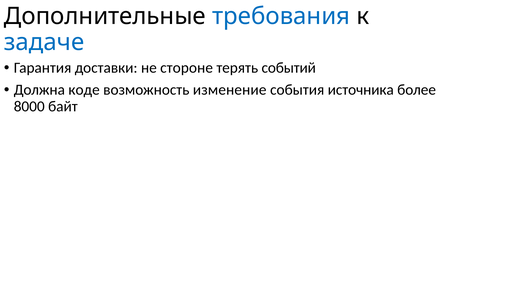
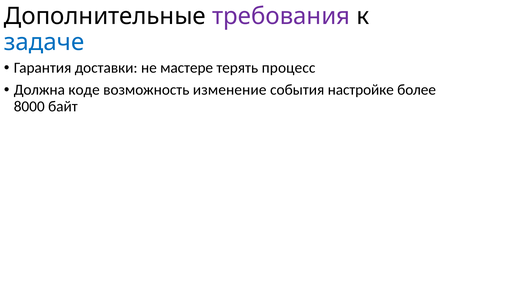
требования colour: blue -> purple
стороне: стороне -> мастере
событий: событий -> процесс
источника: источника -> настройке
